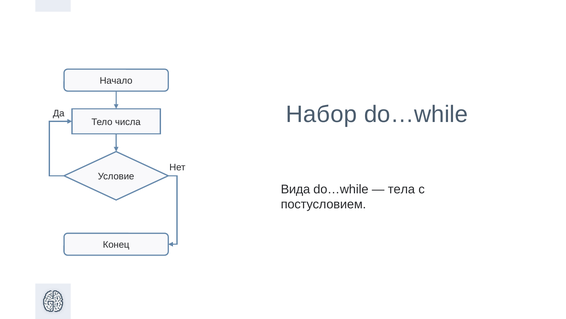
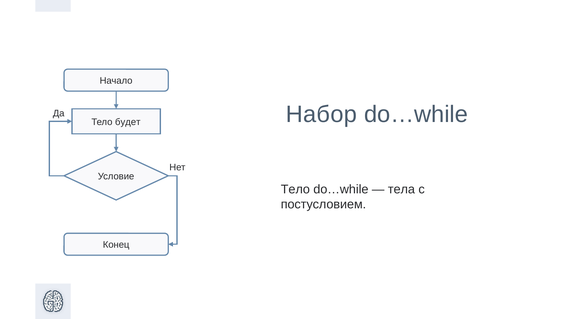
числа: числа -> будет
Вида at (295, 189): Вида -> Тело
